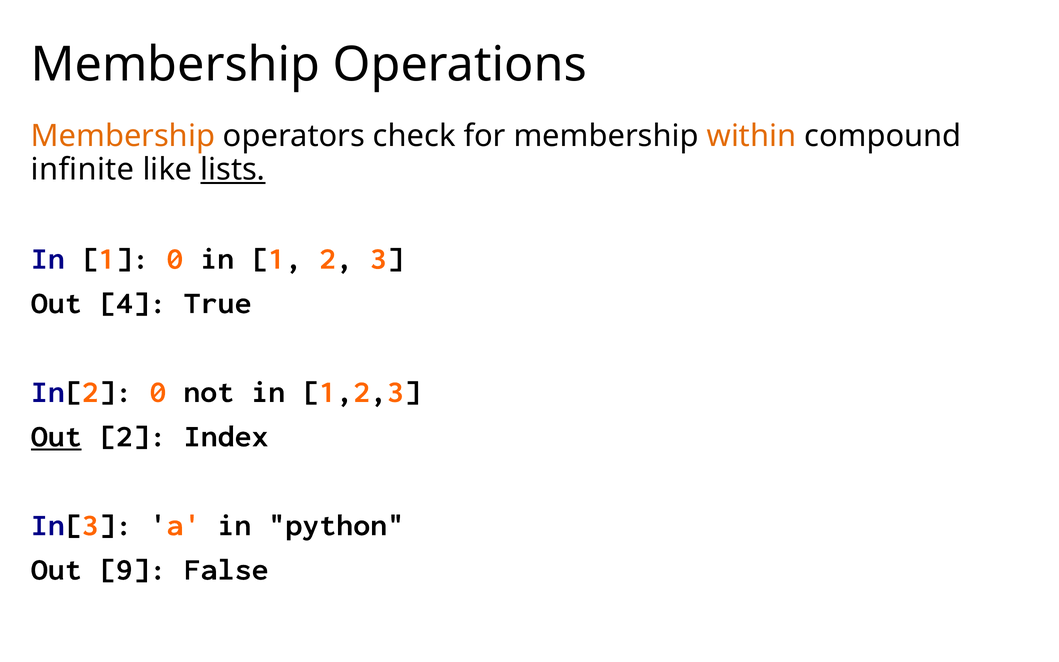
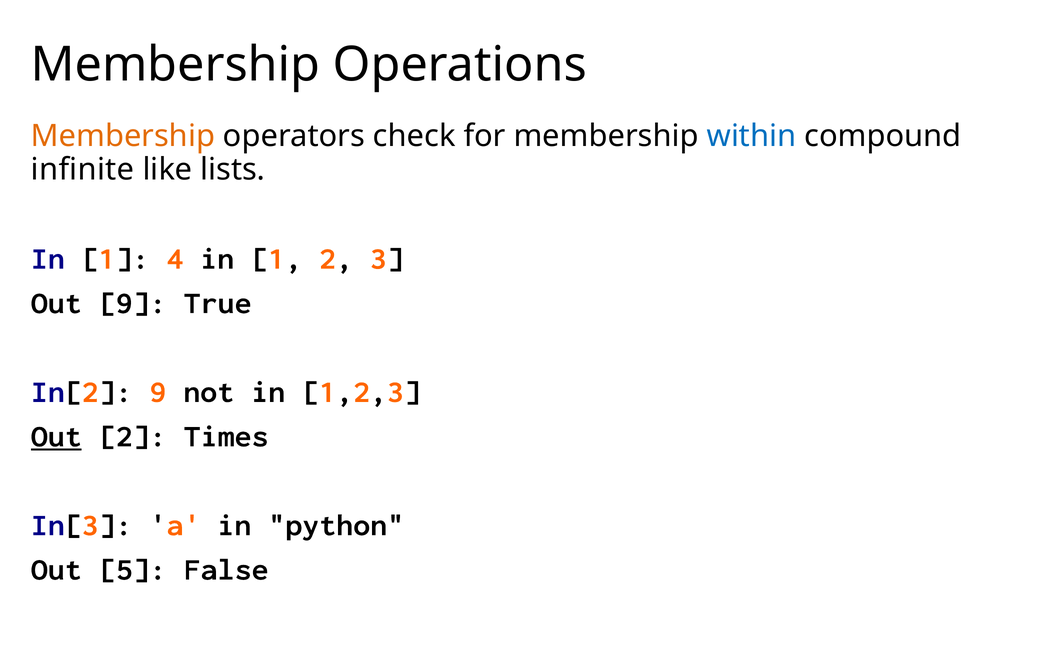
within colour: orange -> blue
lists underline: present -> none
1 0: 0 -> 4
Out 4: 4 -> 9
In[2 0: 0 -> 9
Index: Index -> Times
9: 9 -> 5
